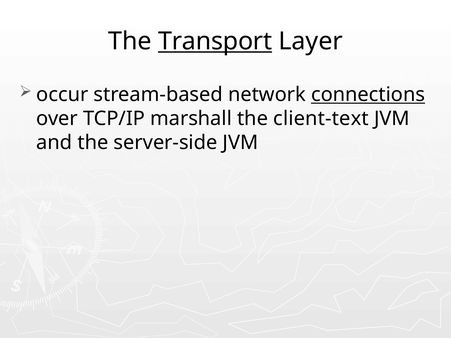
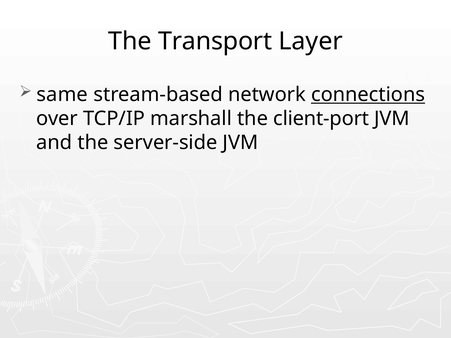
Transport underline: present -> none
occur: occur -> same
client-text: client-text -> client-port
